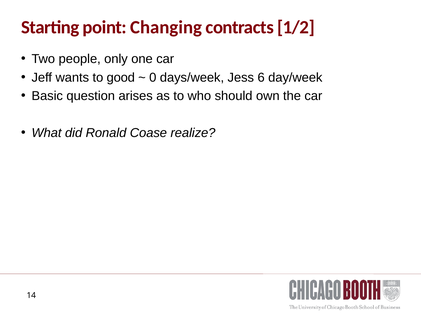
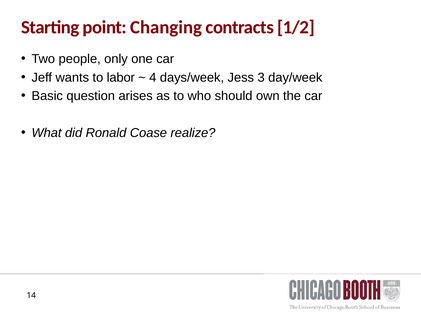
good: good -> labor
0: 0 -> 4
6: 6 -> 3
